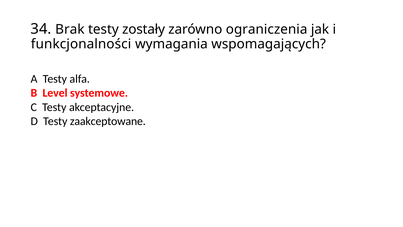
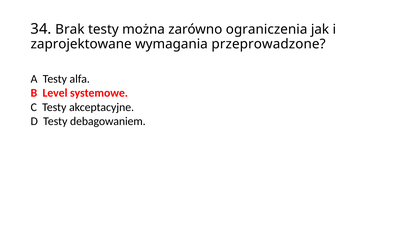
zostały: zostały -> można
funkcjonalności: funkcjonalności -> zaprojektowane
wspomagających: wspomagających -> przeprowadzone
zaakceptowane: zaakceptowane -> debagowaniem
